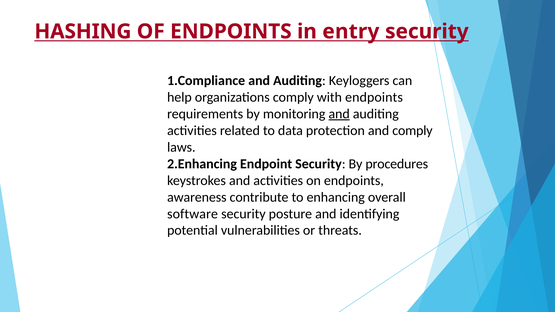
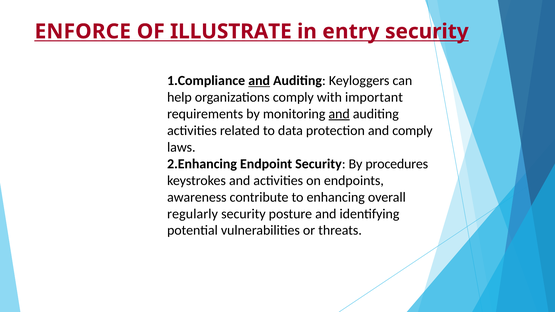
HASHING: HASHING -> ENFORCE
OF ENDPOINTS: ENDPOINTS -> ILLUSTRATE
and at (259, 81) underline: none -> present
with endpoints: endpoints -> important
software: software -> regularly
